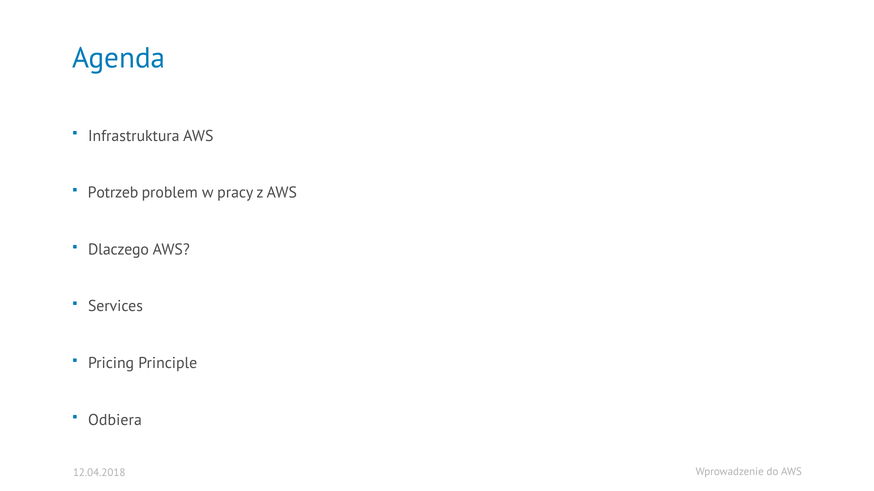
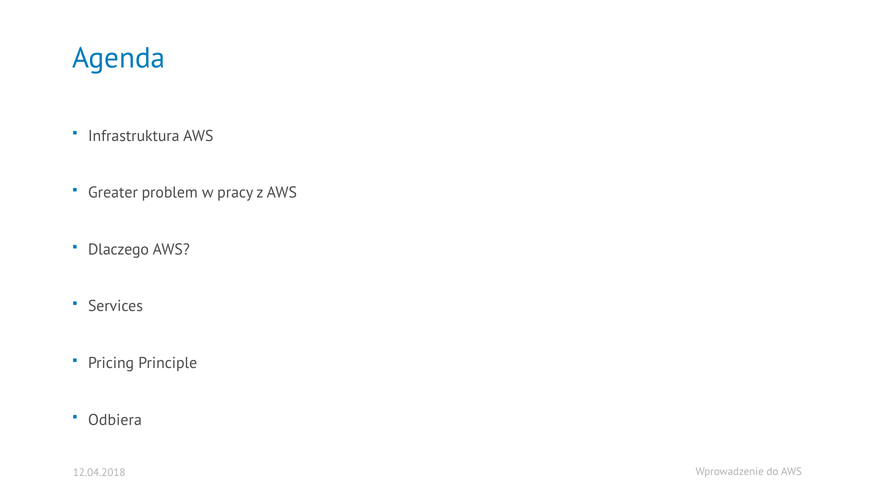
Potrzeb: Potrzeb -> Greater
